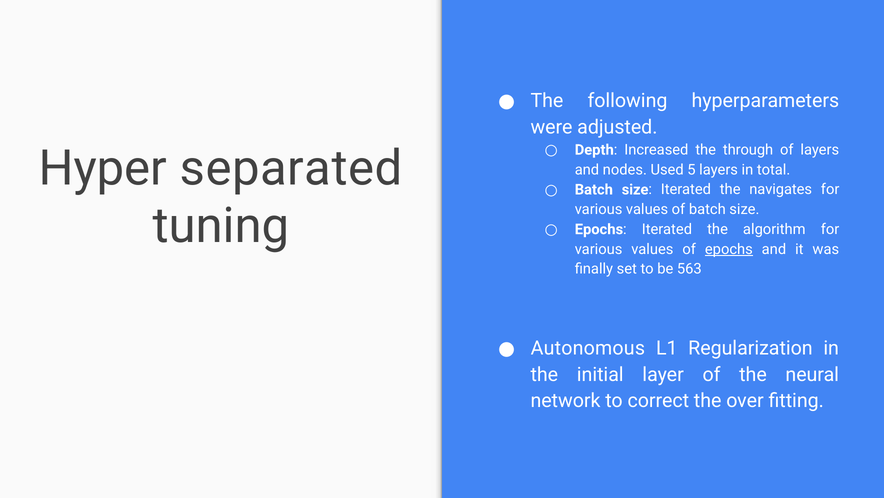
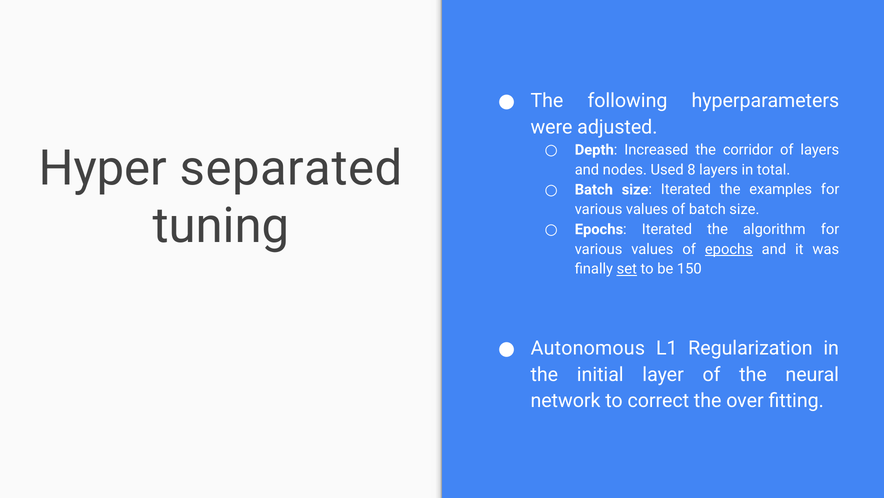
through: through -> corridor
5: 5 -> 8
navigates: navigates -> examples
set underline: none -> present
563: 563 -> 150
